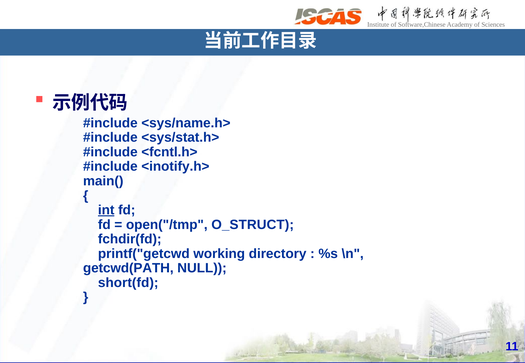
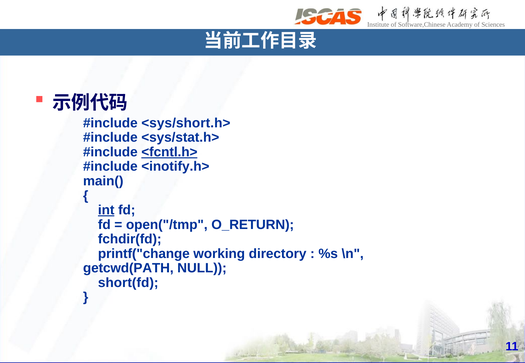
<sys/name.h>: <sys/name.h> -> <sys/short.h>
<fcntl.h> underline: none -> present
O_STRUCT: O_STRUCT -> O_RETURN
printf("getcwd: printf("getcwd -> printf("change
